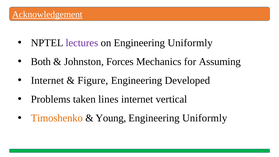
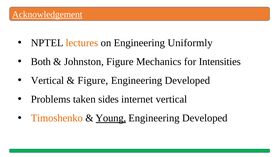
lectures colour: purple -> orange
Johnston Forces: Forces -> Figure
Assuming: Assuming -> Intensities
Internet at (47, 80): Internet -> Vertical
lines: lines -> sides
Young underline: none -> present
Uniformly at (205, 118): Uniformly -> Developed
